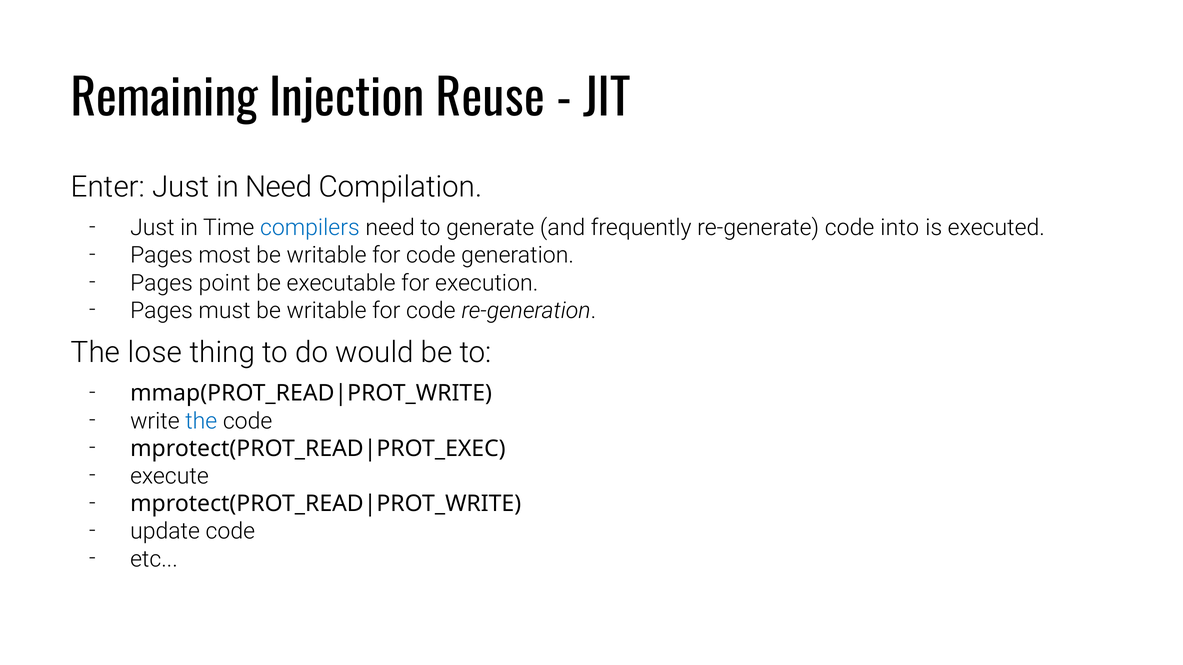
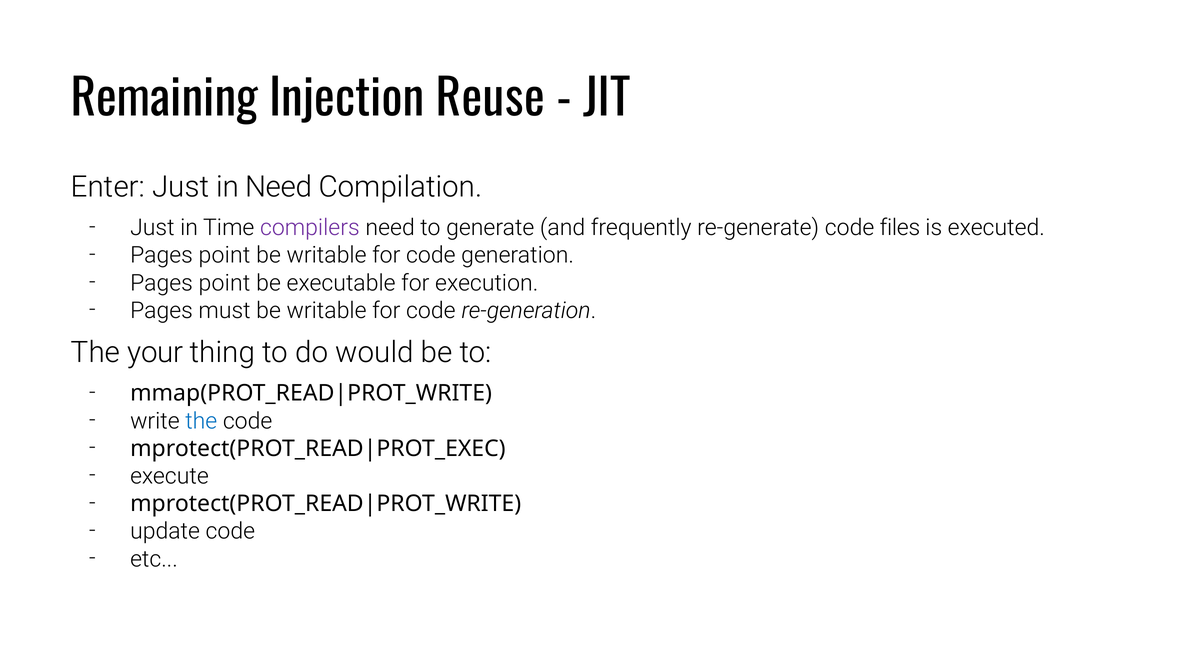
compilers colour: blue -> purple
into: into -> files
most at (225, 256): most -> point
lose: lose -> your
